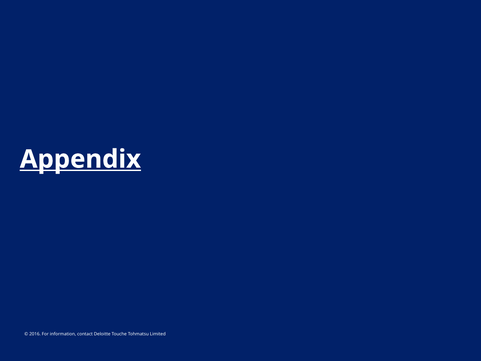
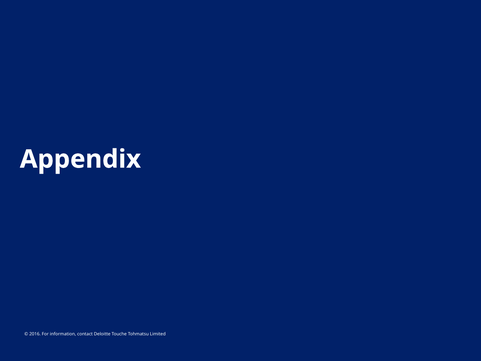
Appendix underline: present -> none
